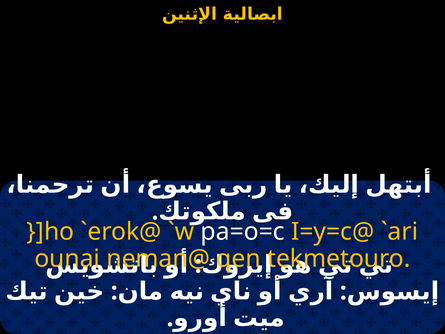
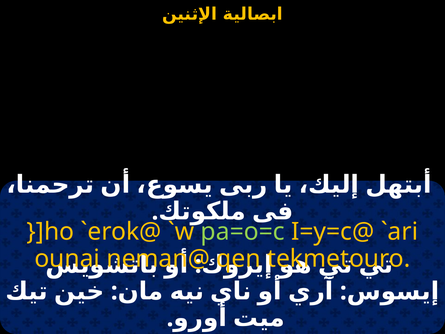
pa=o=c colour: white -> light green
